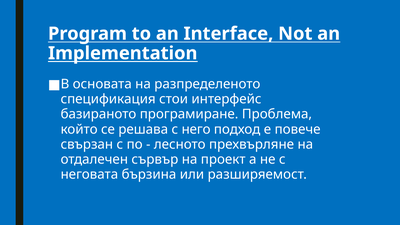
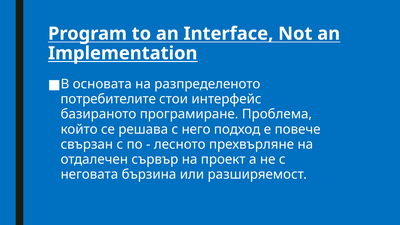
спецификация: спецификация -> потребителите
